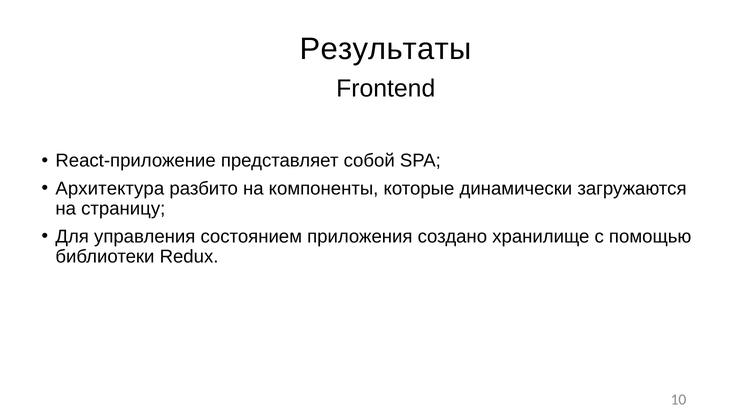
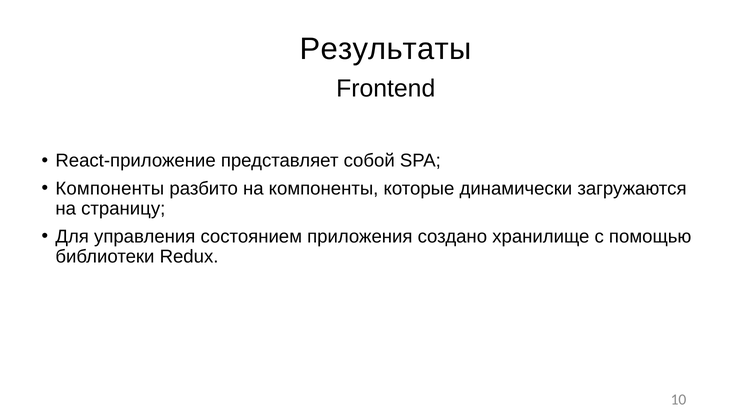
Архитектура at (110, 189): Архитектура -> Компоненты
